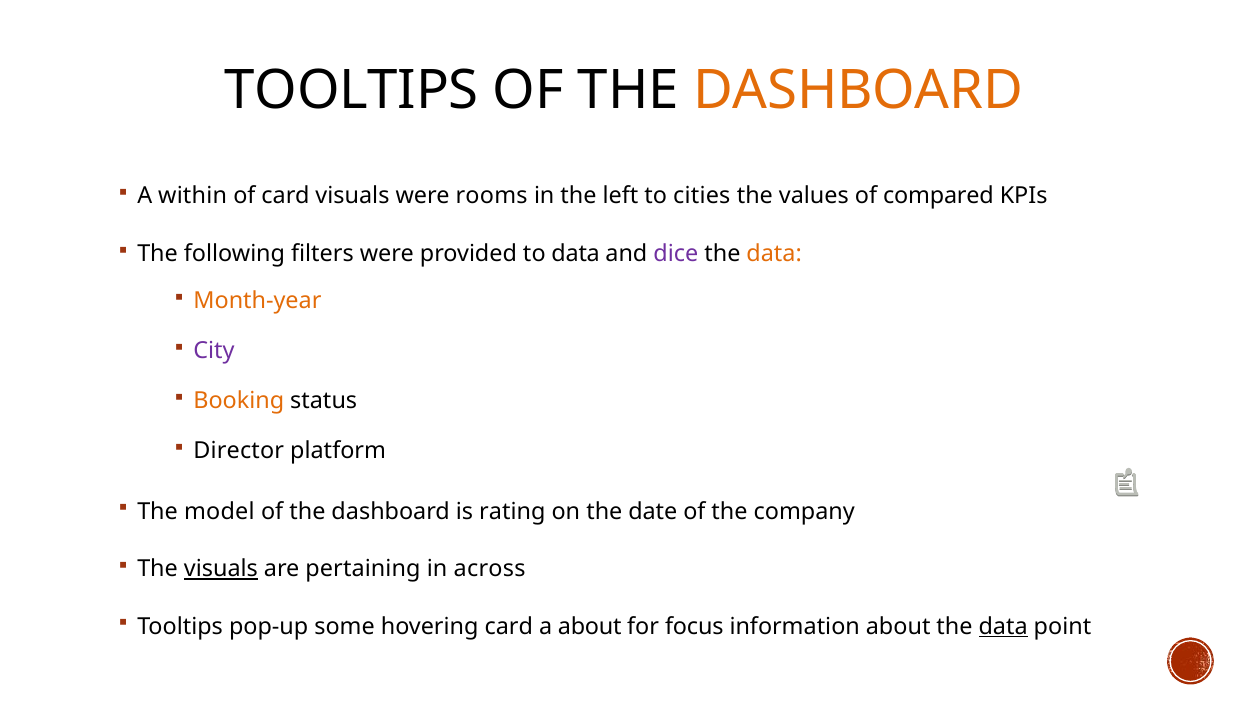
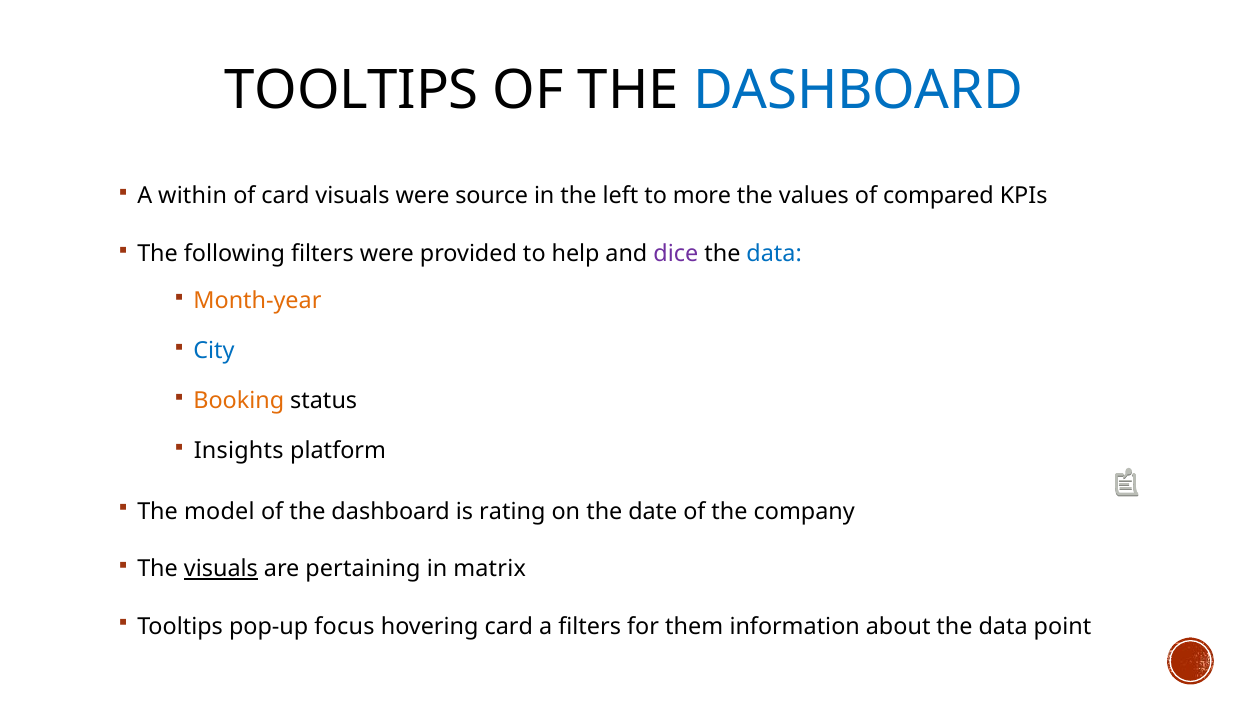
DASHBOARD at (858, 90) colour: orange -> blue
rooms: rooms -> source
cities: cities -> more
to data: data -> help
data at (774, 254) colour: orange -> blue
City colour: purple -> blue
Director: Director -> Insights
across: across -> matrix
some: some -> focus
a about: about -> filters
focus: focus -> them
data at (1003, 627) underline: present -> none
